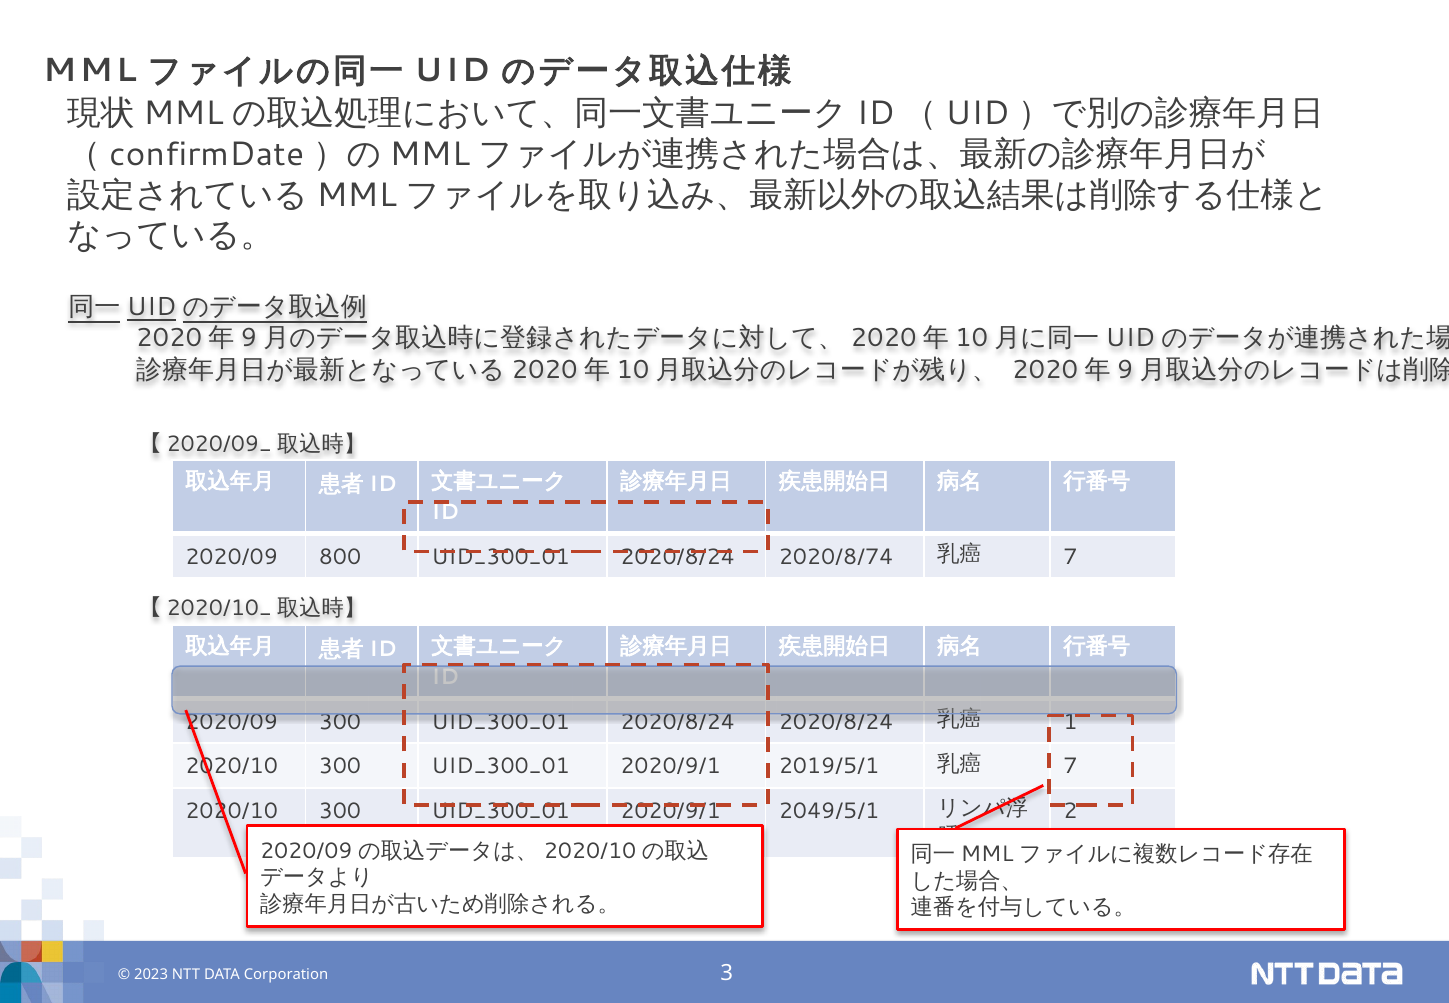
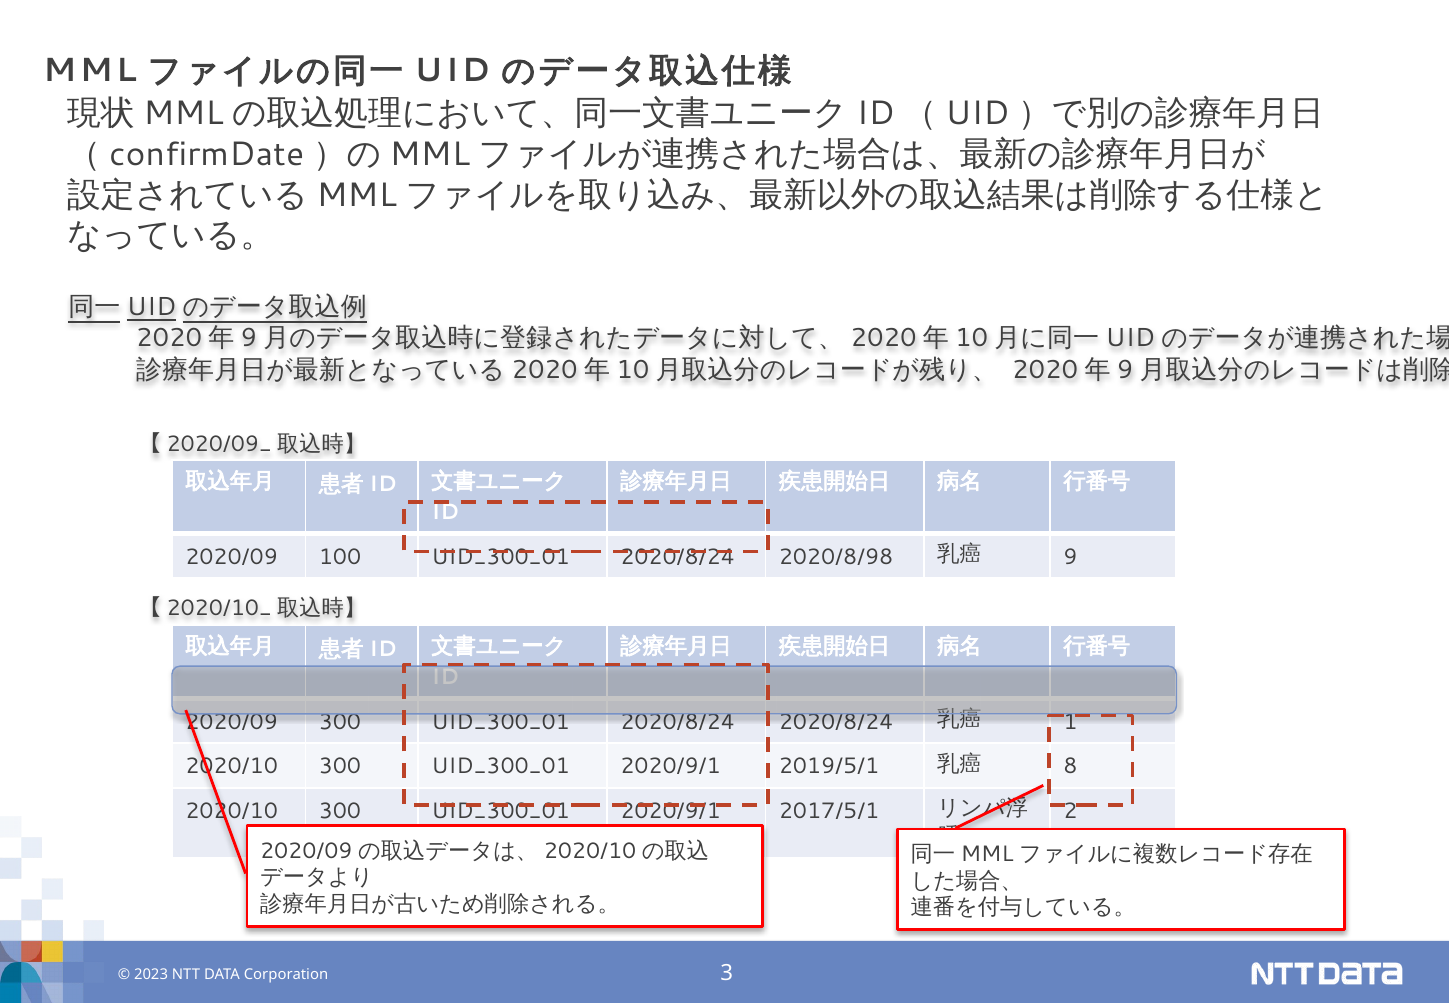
800: 800 -> 100
2020/8/74: 2020/8/74 -> 2020/8/98
7 at (1070, 557): 7 -> 9
7 at (1070, 767): 7 -> 8
2049/5/1: 2049/5/1 -> 2017/5/1
